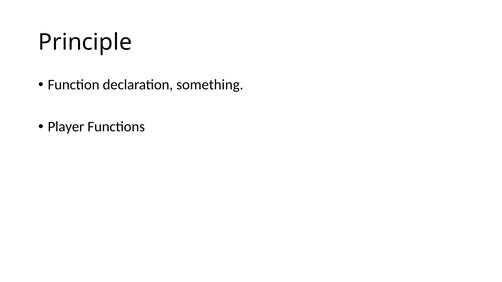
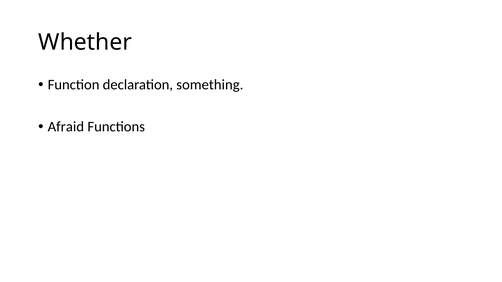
Principle: Principle -> Whether
Player: Player -> Afraid
